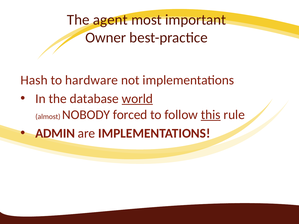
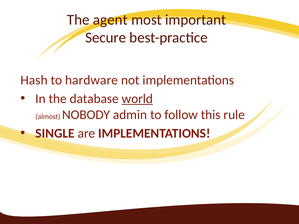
Owner: Owner -> Secure
forced: forced -> admin
this underline: present -> none
ADMIN: ADMIN -> SINGLE
